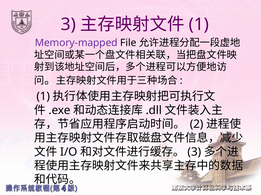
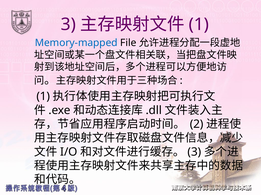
Memory-mapped colour: purple -> blue
